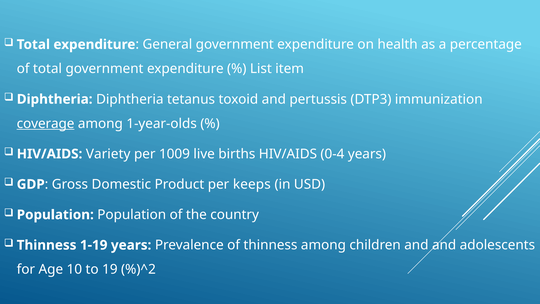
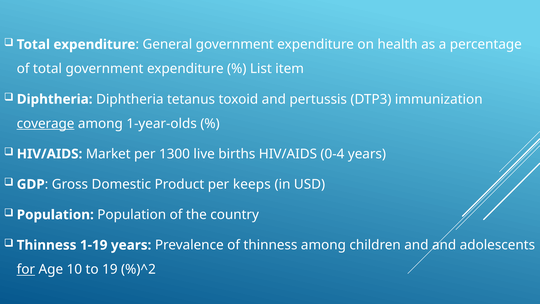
Variety: Variety -> Market
1009: 1009 -> 1300
for underline: none -> present
